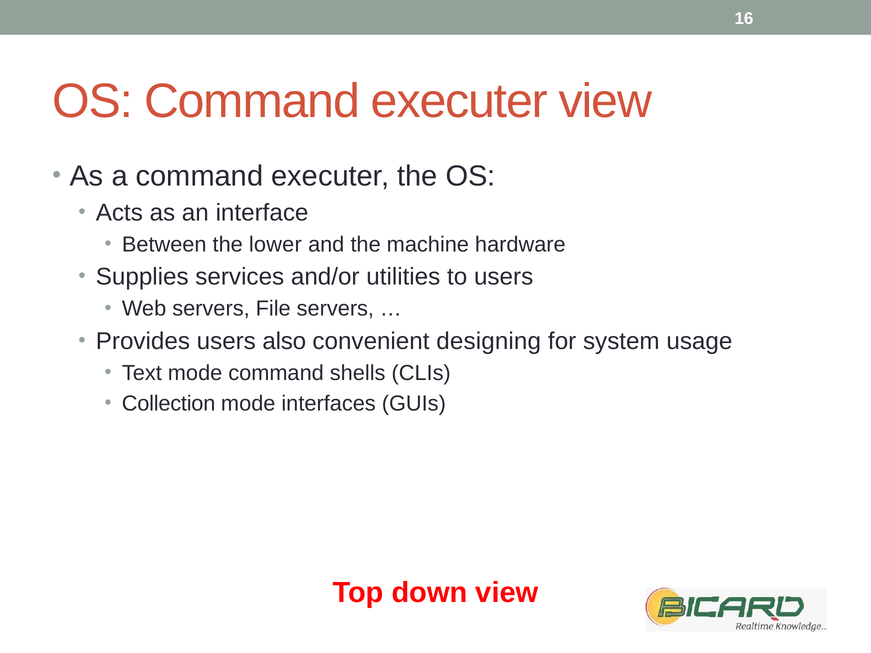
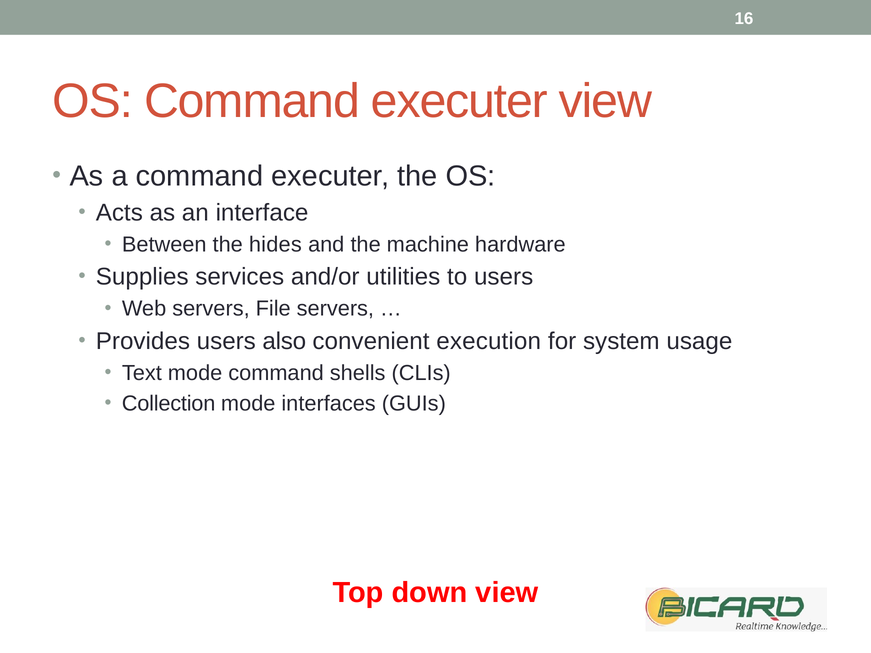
lower: lower -> hides
designing: designing -> execution
